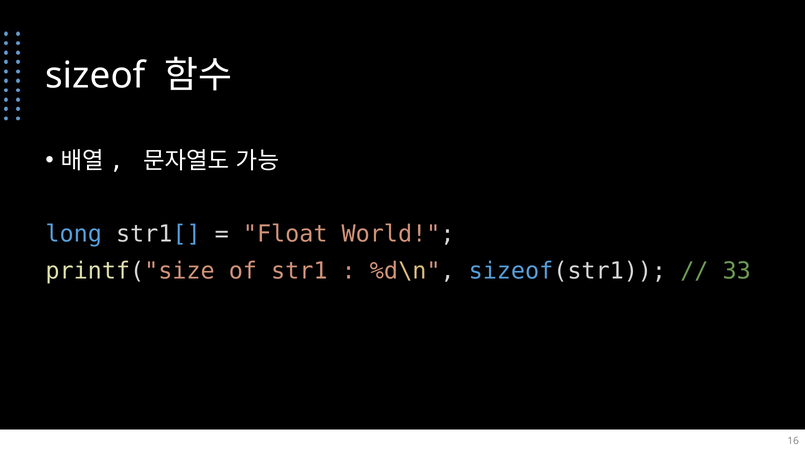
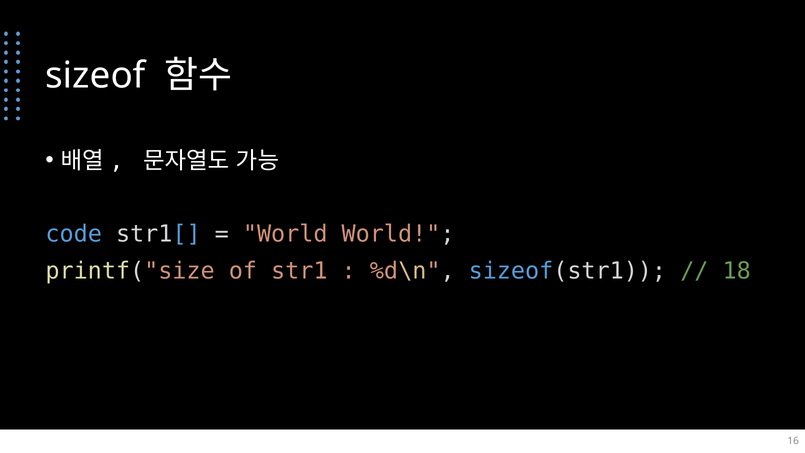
long: long -> code
Float at (285, 234): Float -> World
33: 33 -> 18
